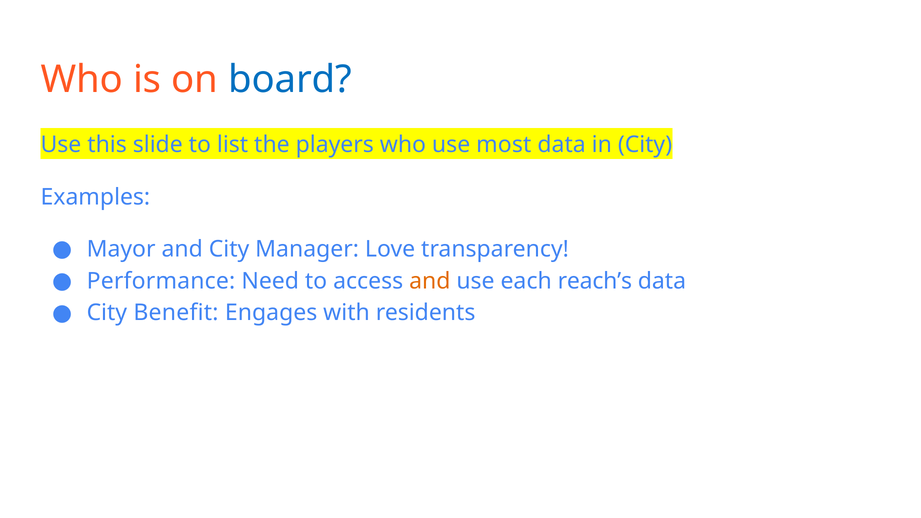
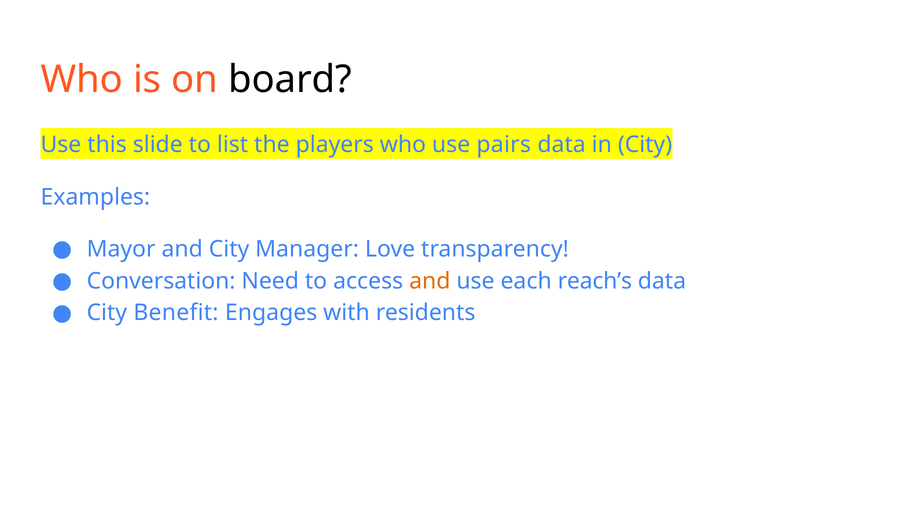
board colour: blue -> black
most: most -> pairs
Performance: Performance -> Conversation
